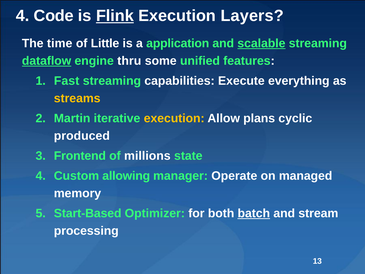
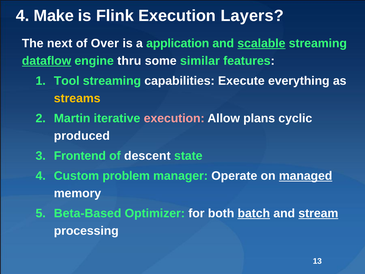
Code: Code -> Make
Flink underline: present -> none
time: time -> next
Little: Little -> Over
unified: unified -> similar
Fast: Fast -> Tool
execution at (174, 118) colour: yellow -> pink
millions: millions -> descent
allowing: allowing -> problem
managed underline: none -> present
Start-Based: Start-Based -> Beta-Based
stream underline: none -> present
